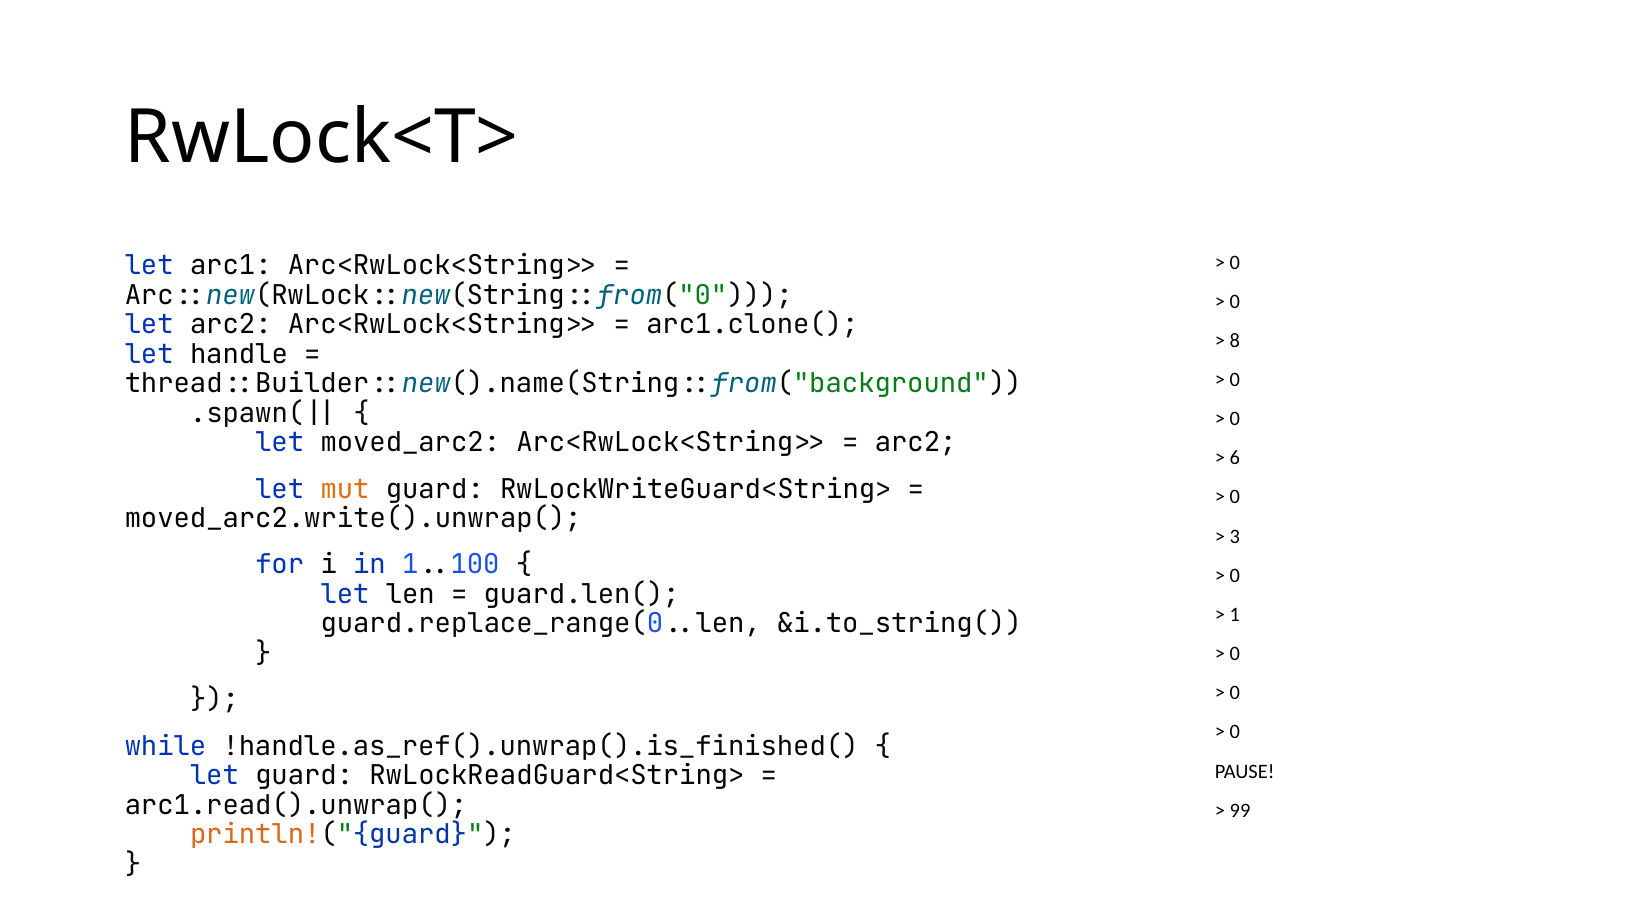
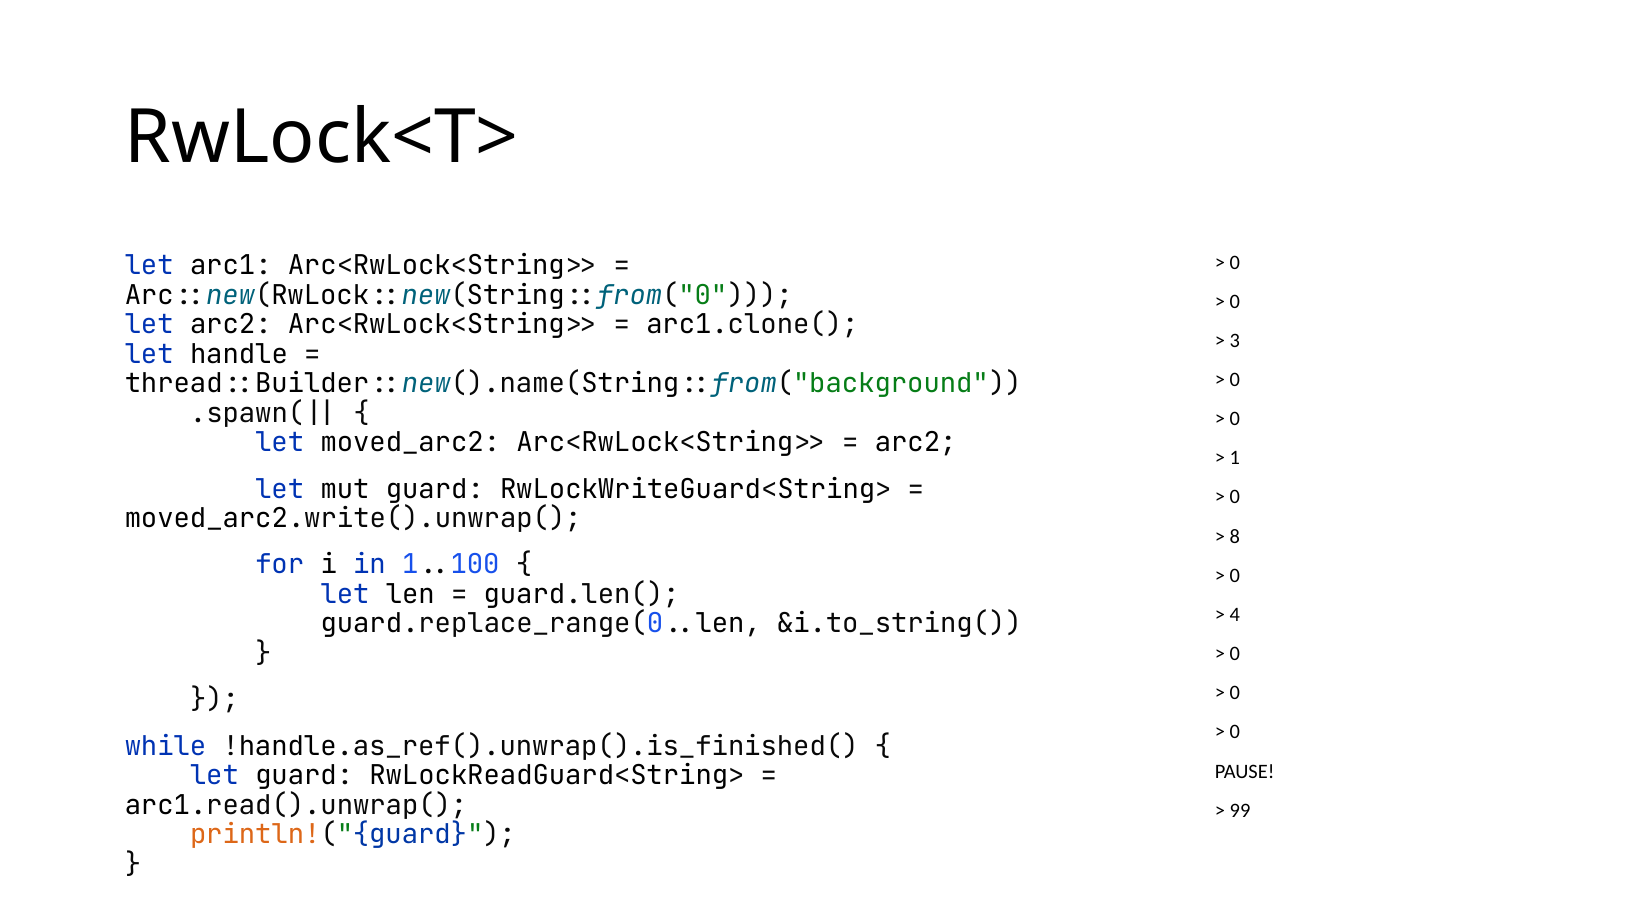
8: 8 -> 3
6: 6 -> 1
mut colour: orange -> black
3: 3 -> 8
1: 1 -> 4
